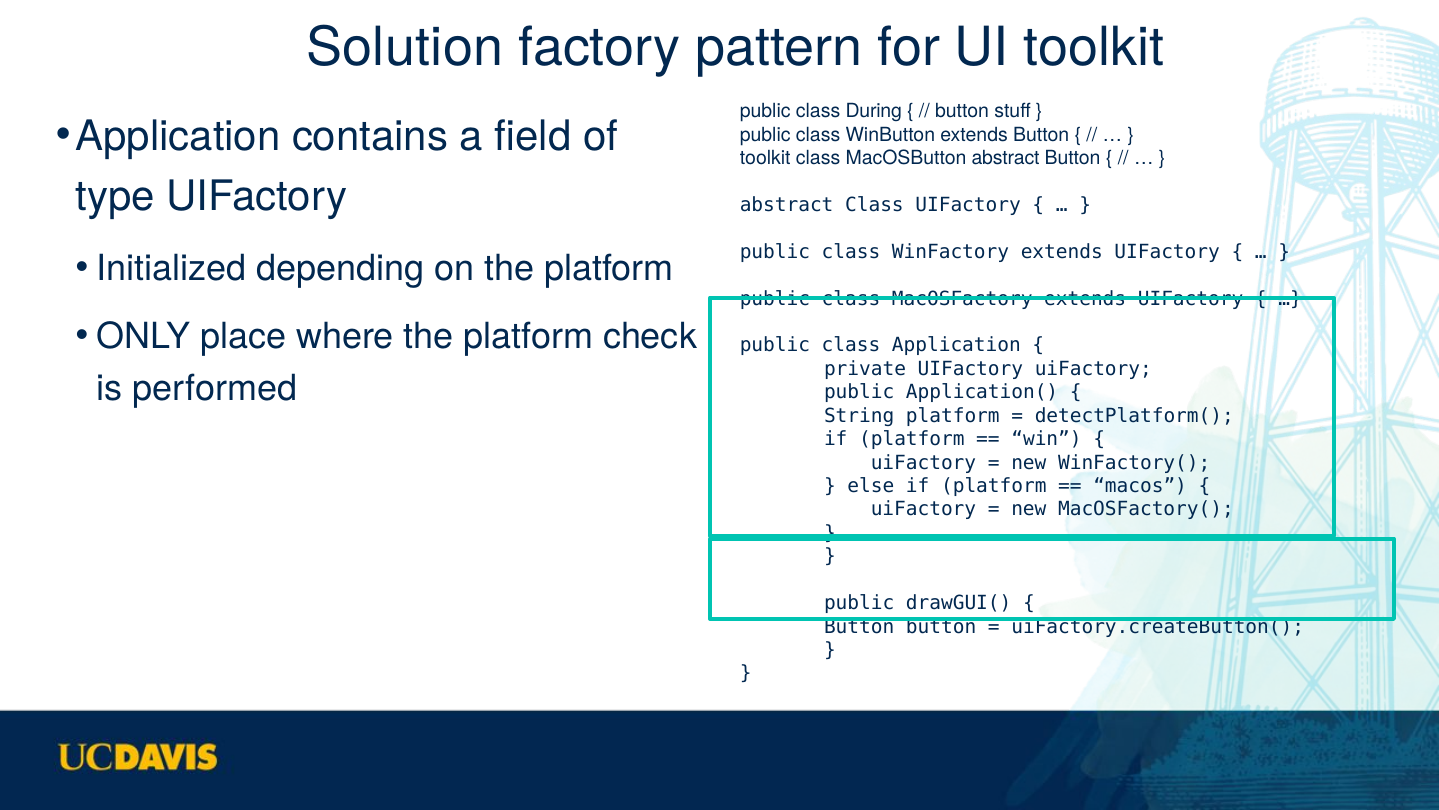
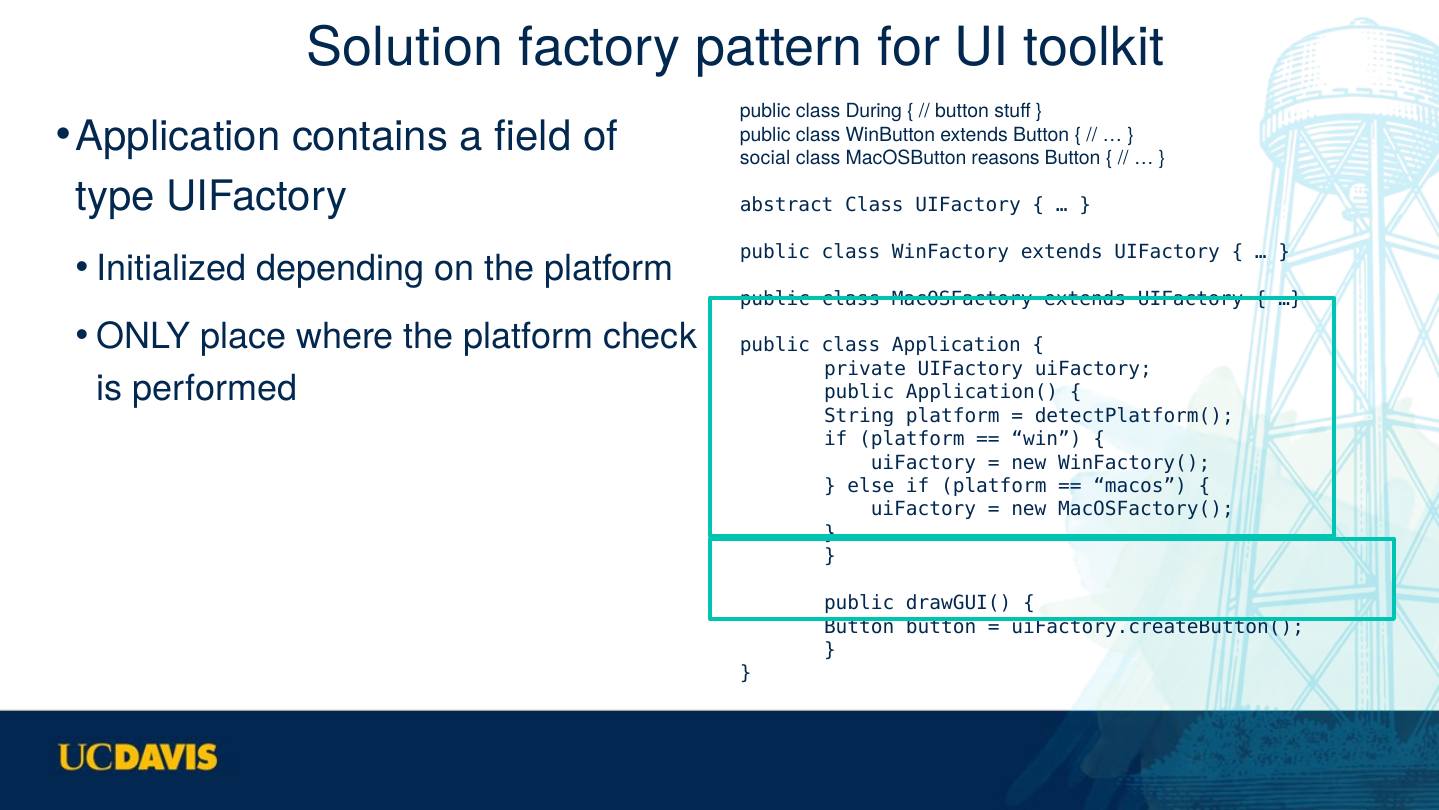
toolkit at (765, 158): toolkit -> social
MacOSButton abstract: abstract -> reasons
